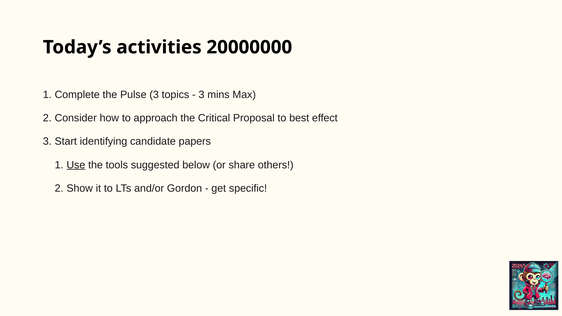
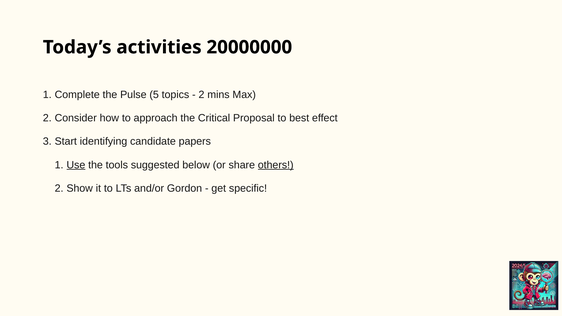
Pulse 3: 3 -> 5
3 at (201, 95): 3 -> 2
others underline: none -> present
